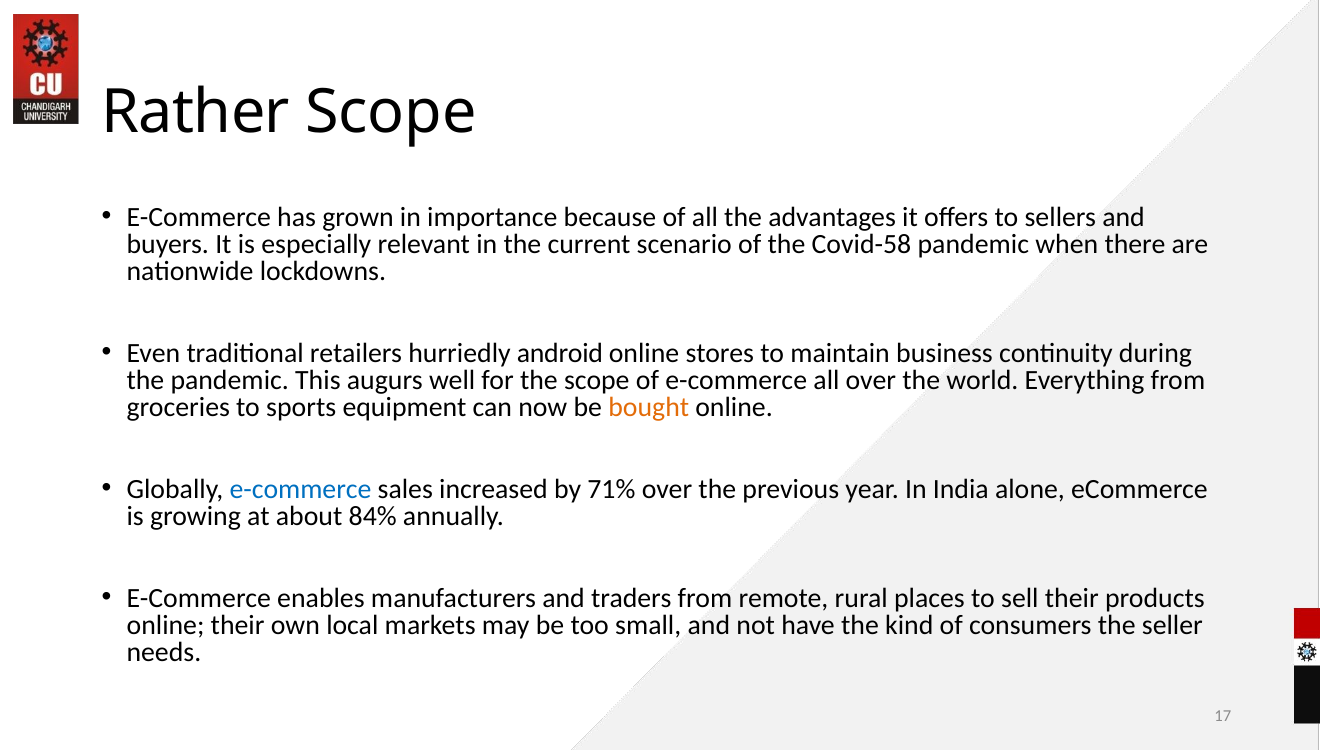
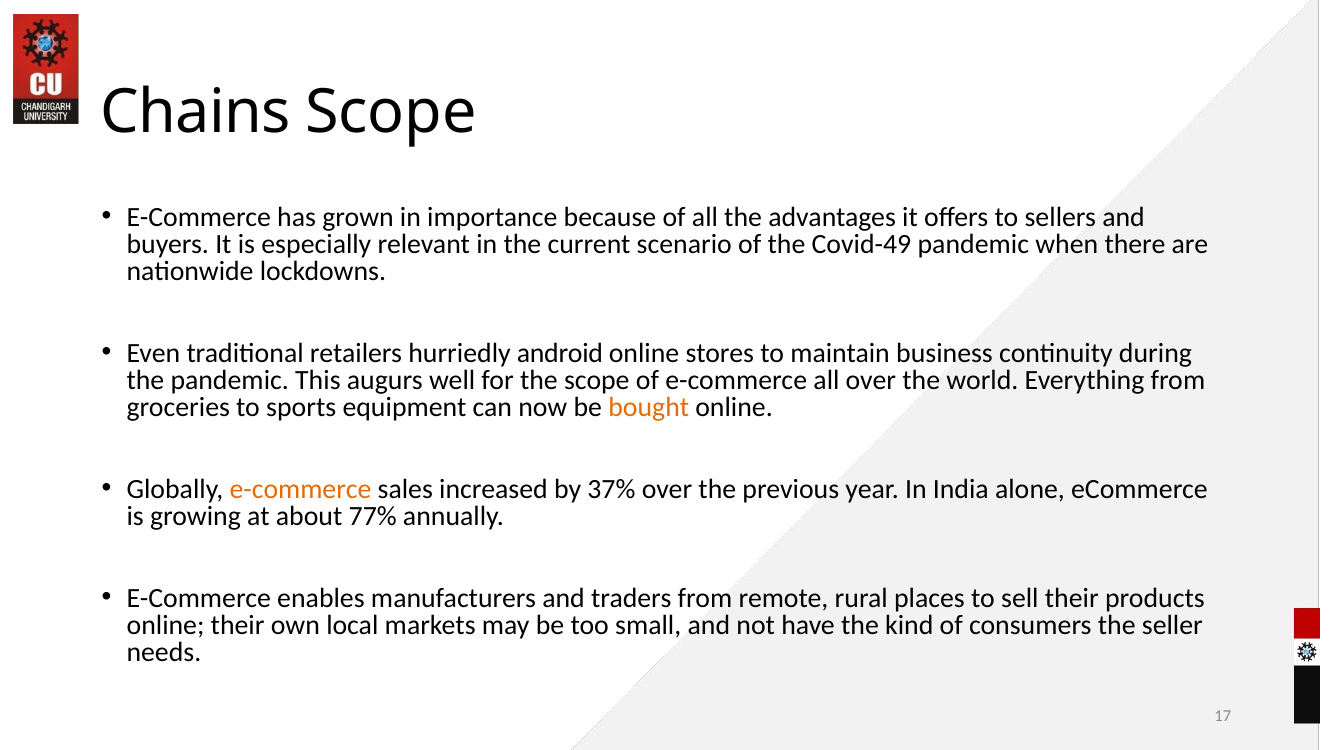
Rather: Rather -> Chains
Covid-58: Covid-58 -> Covid-49
e-commerce at (301, 489) colour: blue -> orange
71%: 71% -> 37%
84%: 84% -> 77%
